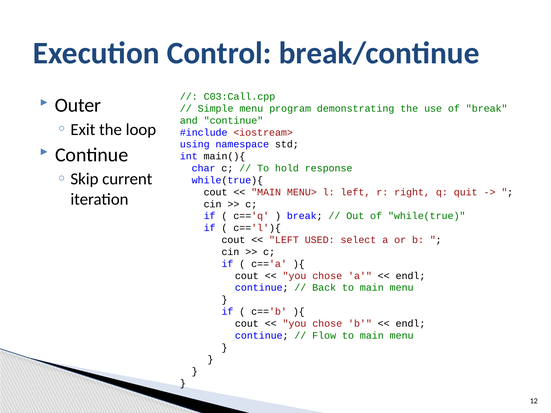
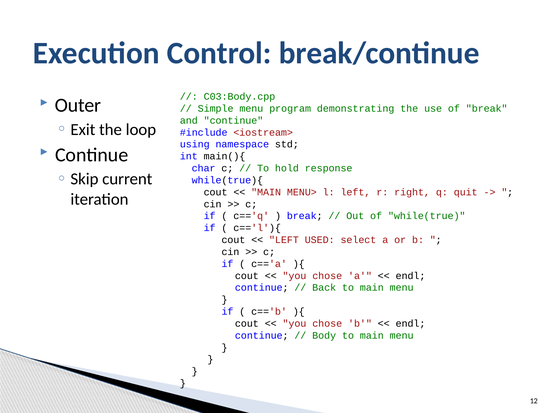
C03:Call.cpp: C03:Call.cpp -> C03:Body.cpp
Flow: Flow -> Body
